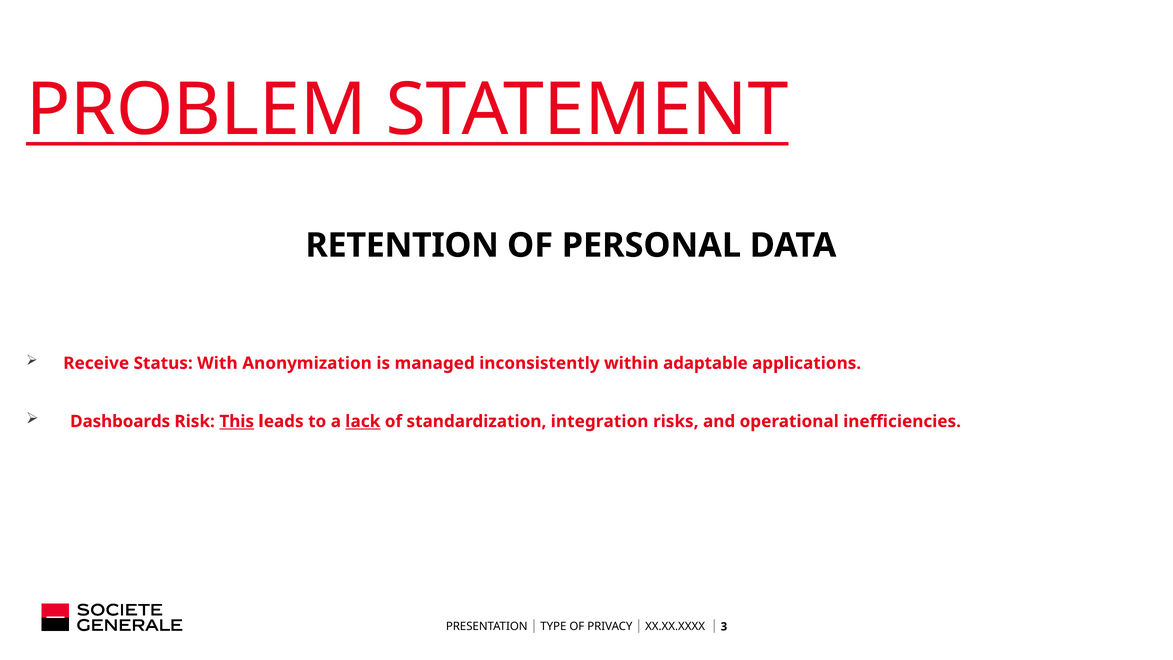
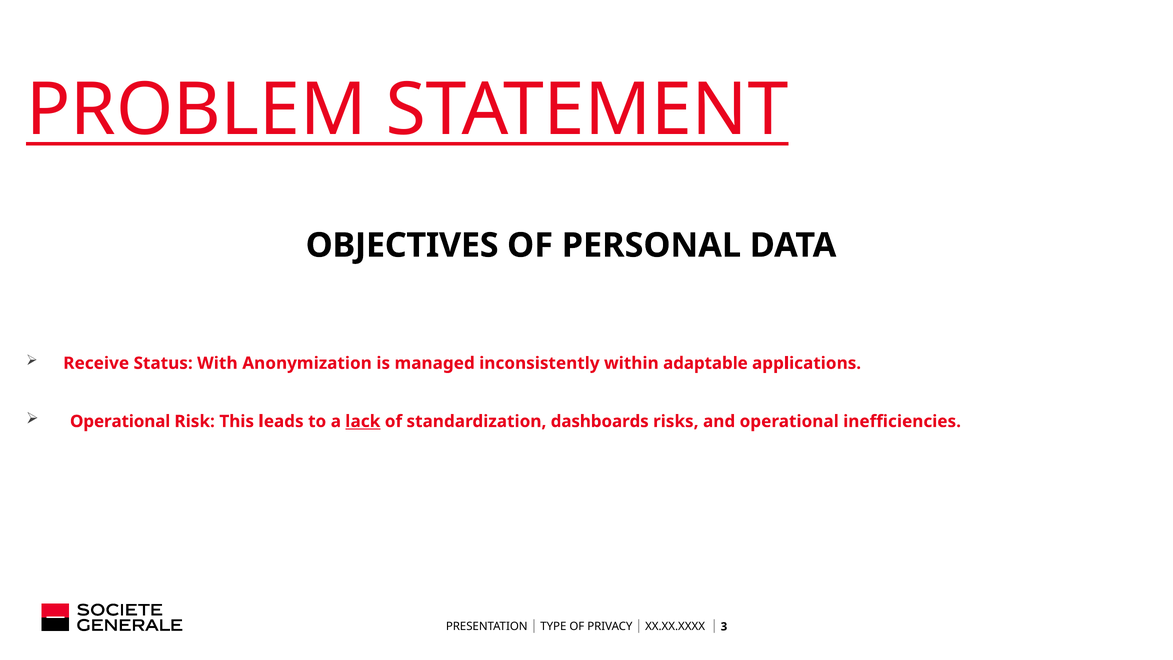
RETENTION: RETENTION -> OBJECTIVES
Dashboards at (120, 421): Dashboards -> Operational
This underline: present -> none
integration: integration -> dashboards
